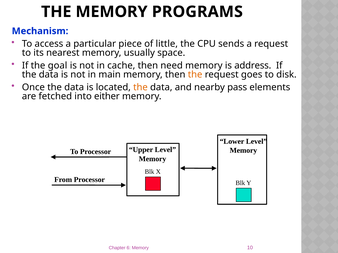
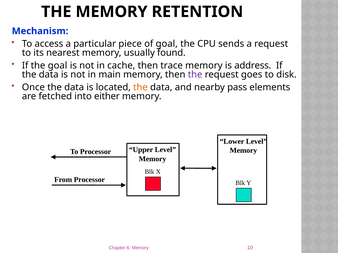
PROGRAMS: PROGRAMS -> RETENTION
of little: little -> goal
space: space -> found
need: need -> trace
the at (195, 75) colour: orange -> purple
